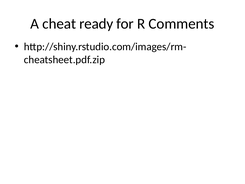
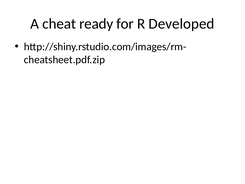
Comments: Comments -> Developed
